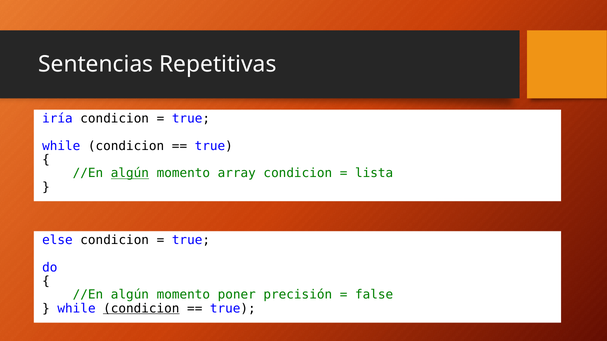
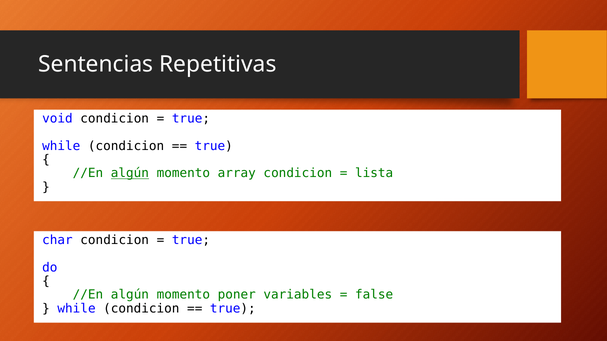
iría: iría -> void
else: else -> char
precisión: precisión -> variables
condicion at (141, 309) underline: present -> none
